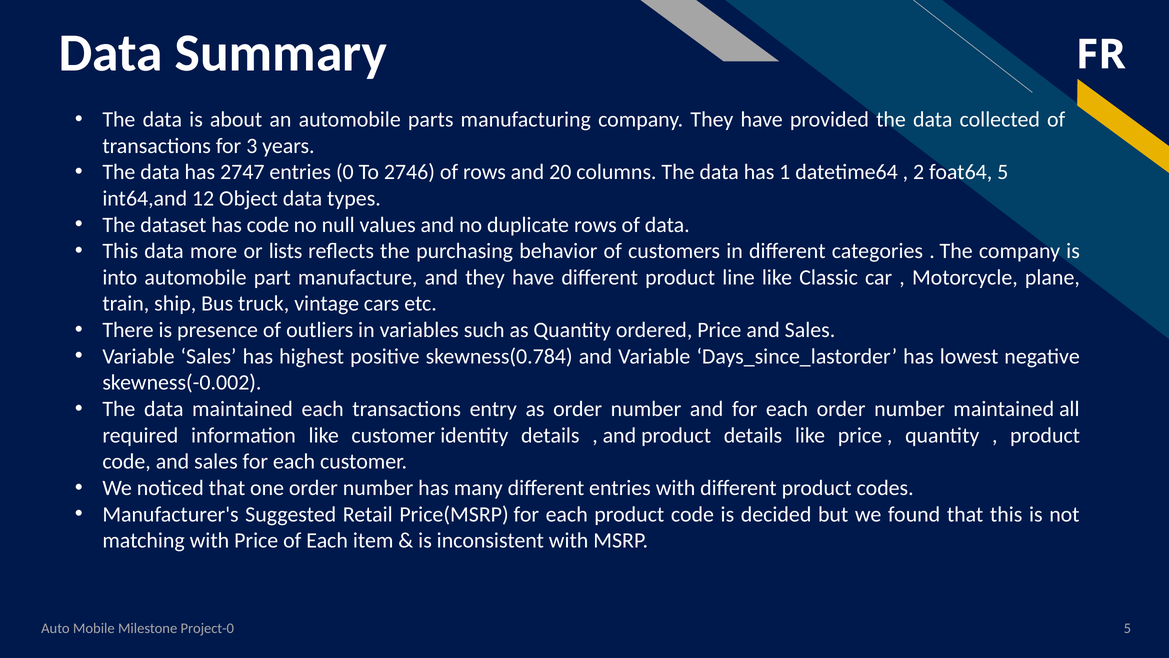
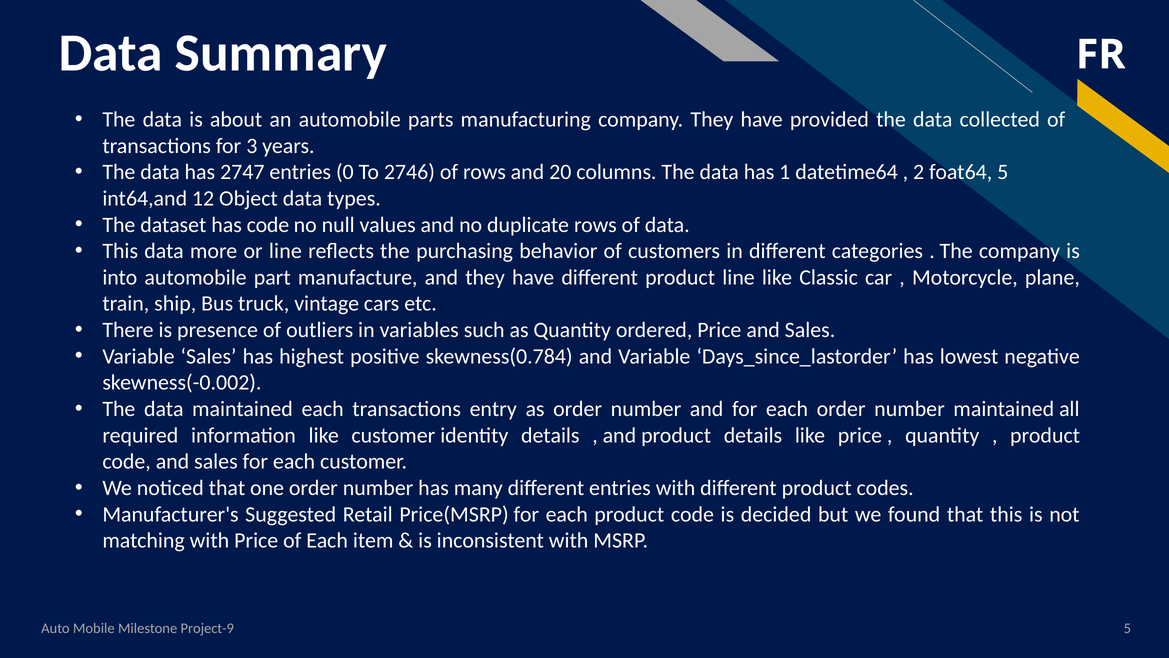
or lists: lists -> line
Project-0: Project-0 -> Project-9
